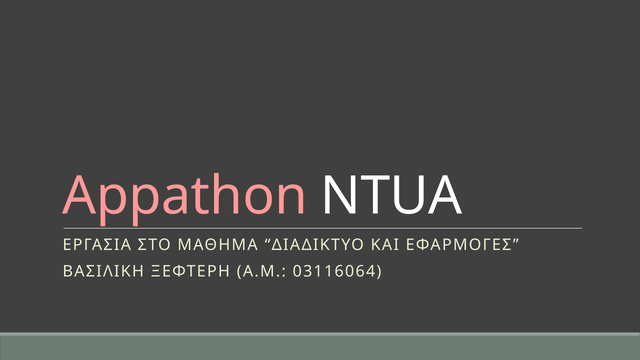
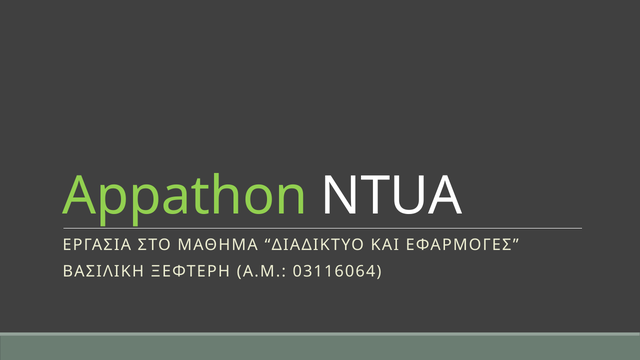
Appathon colour: pink -> light green
